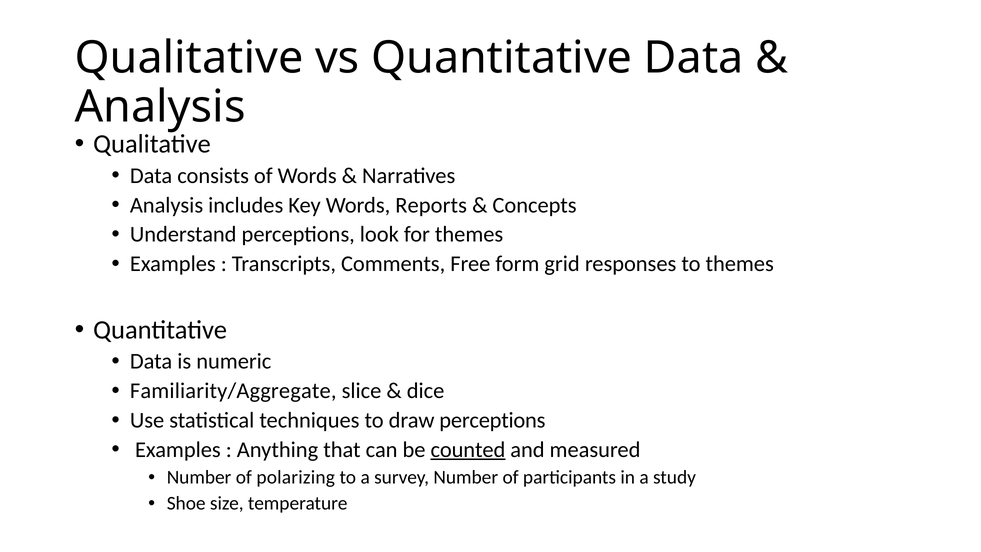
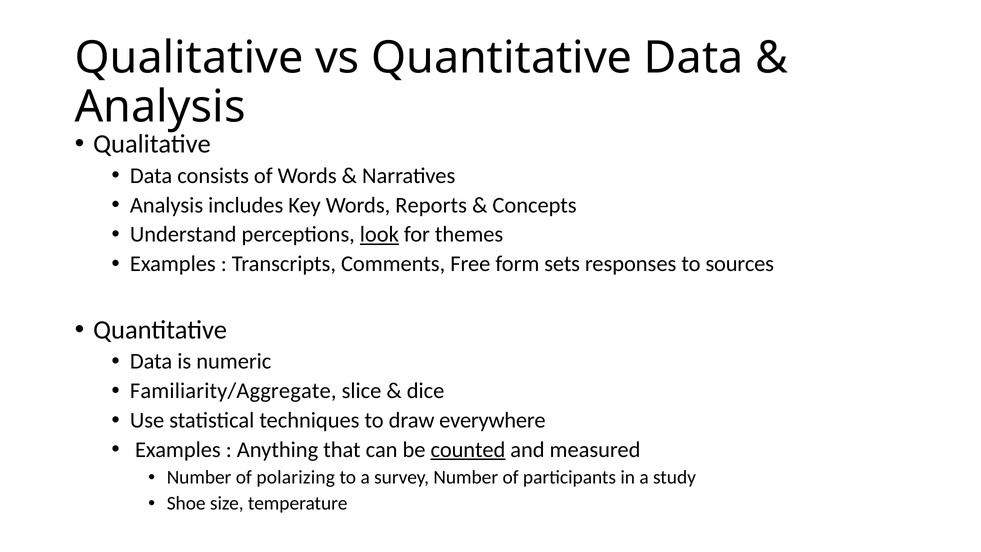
look underline: none -> present
grid: grid -> sets
to themes: themes -> sources
draw perceptions: perceptions -> everywhere
